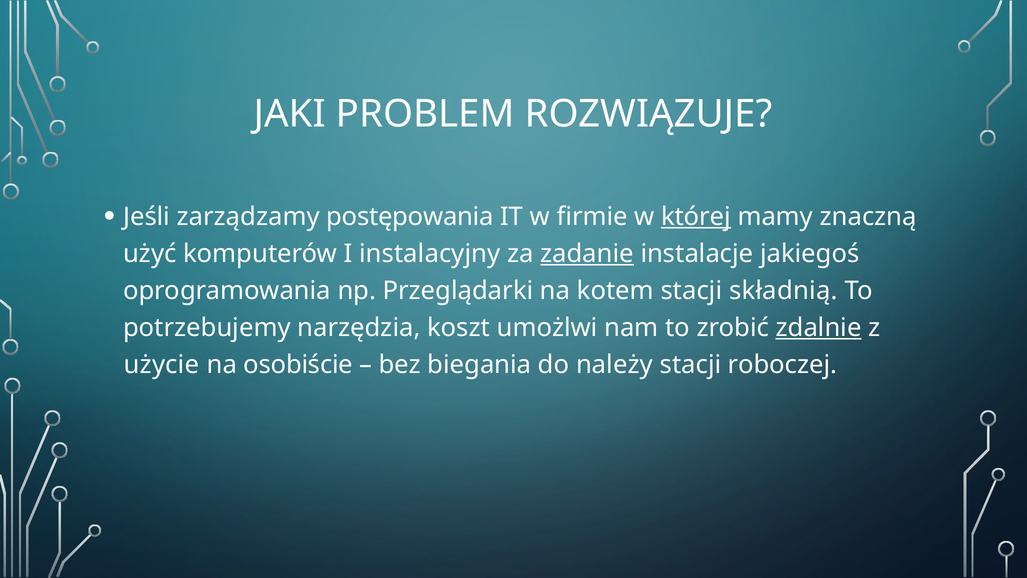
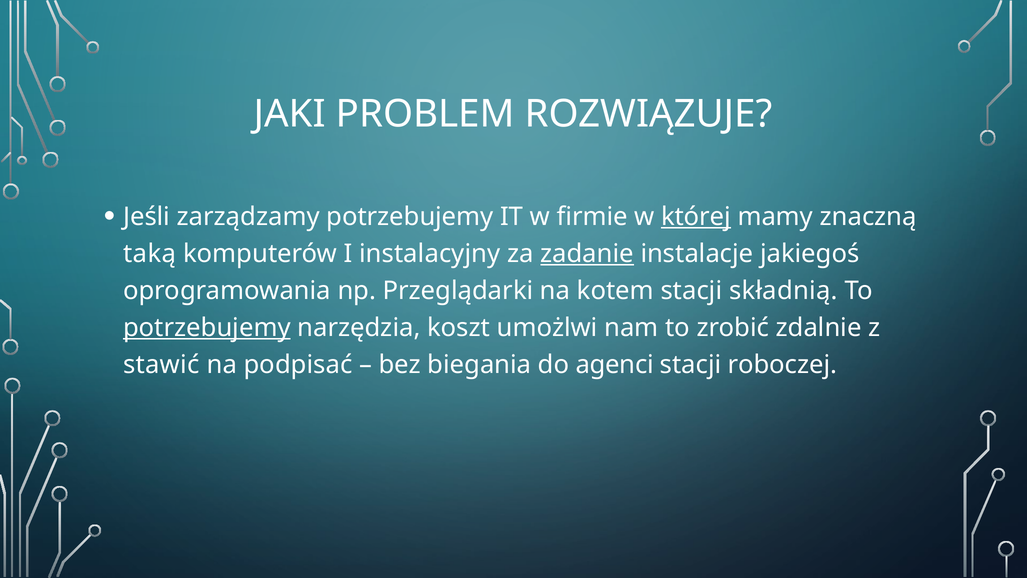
zarządzamy postępowania: postępowania -> potrzebujemy
użyć: użyć -> taką
potrzebujemy at (207, 328) underline: none -> present
zdalnie underline: present -> none
użycie: użycie -> stawić
osobiście: osobiście -> podpisać
należy: należy -> agenci
